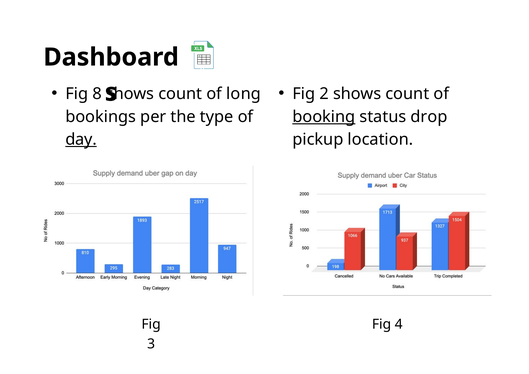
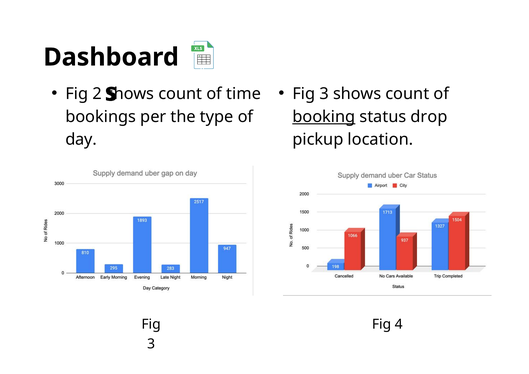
8: 8 -> 2
long: long -> time
2 at (324, 94): 2 -> 3
day underline: present -> none
